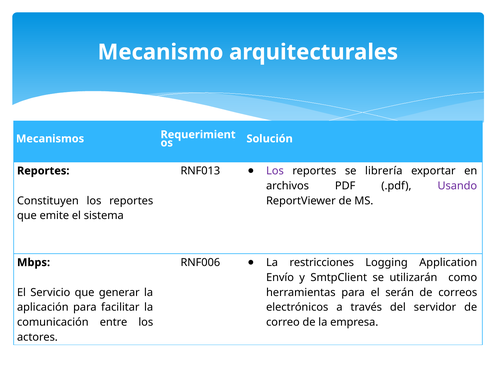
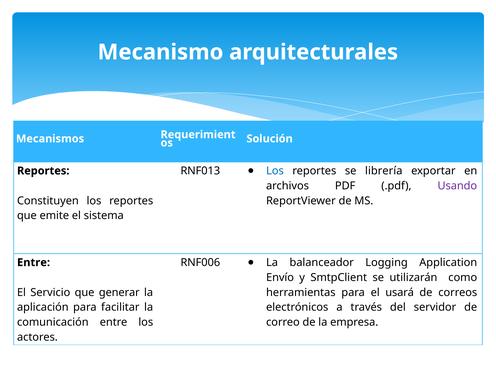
Los at (275, 171) colour: purple -> blue
restricciones: restricciones -> balanceador
Mbps at (34, 262): Mbps -> Entre
serán: serán -> usará
